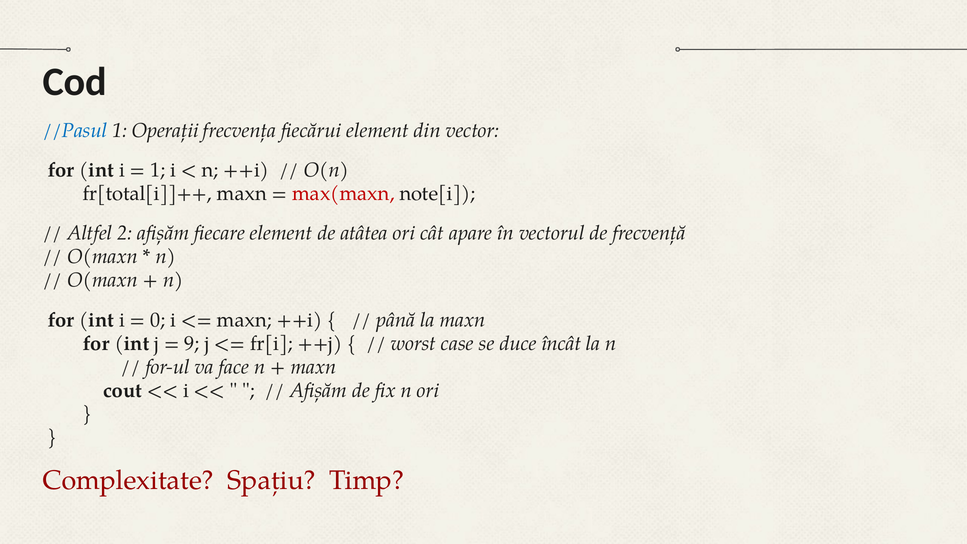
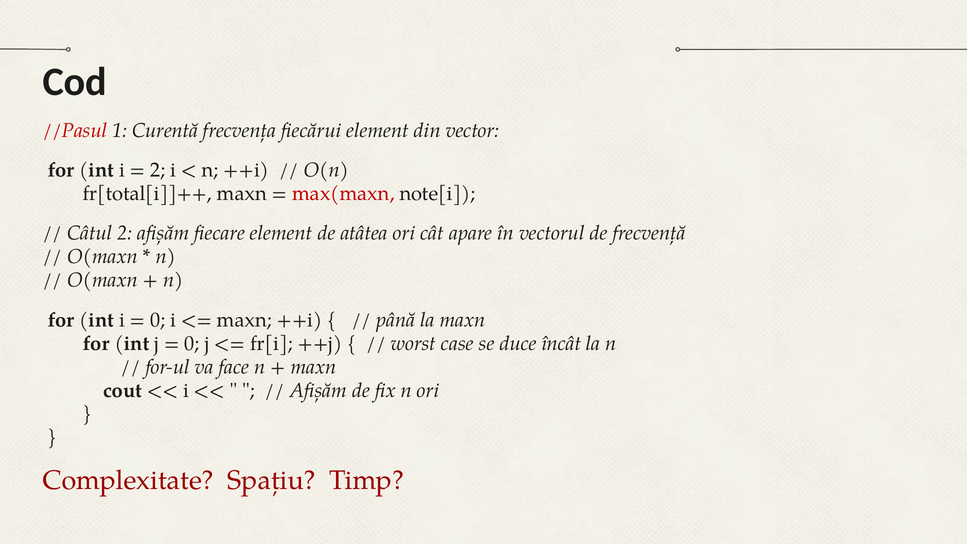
//Pasul colour: blue -> red
Operații: Operații -> Curentă
1 at (158, 170): 1 -> 2
Altfel: Altfel -> Câtul
9 at (192, 343): 9 -> 0
